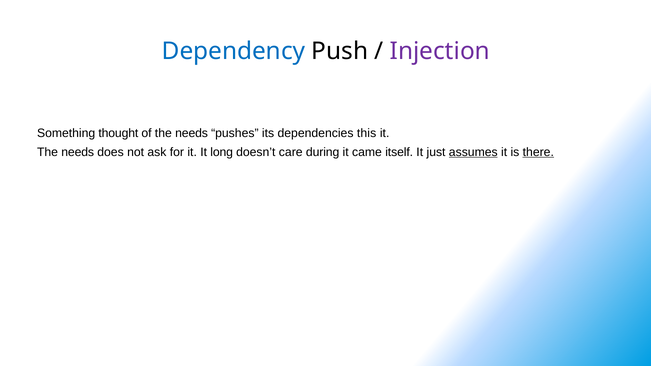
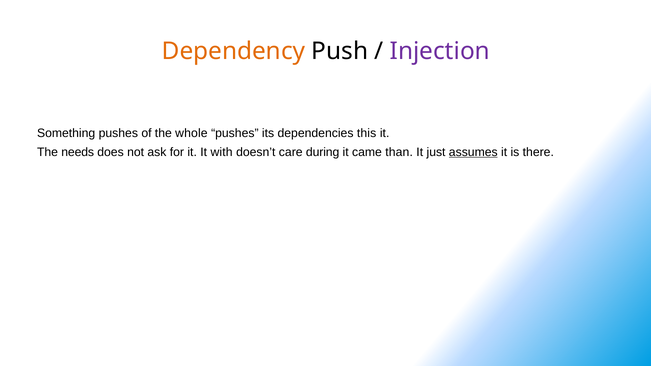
Dependency colour: blue -> orange
Something thought: thought -> pushes
of the needs: needs -> whole
long: long -> with
itself: itself -> than
there underline: present -> none
